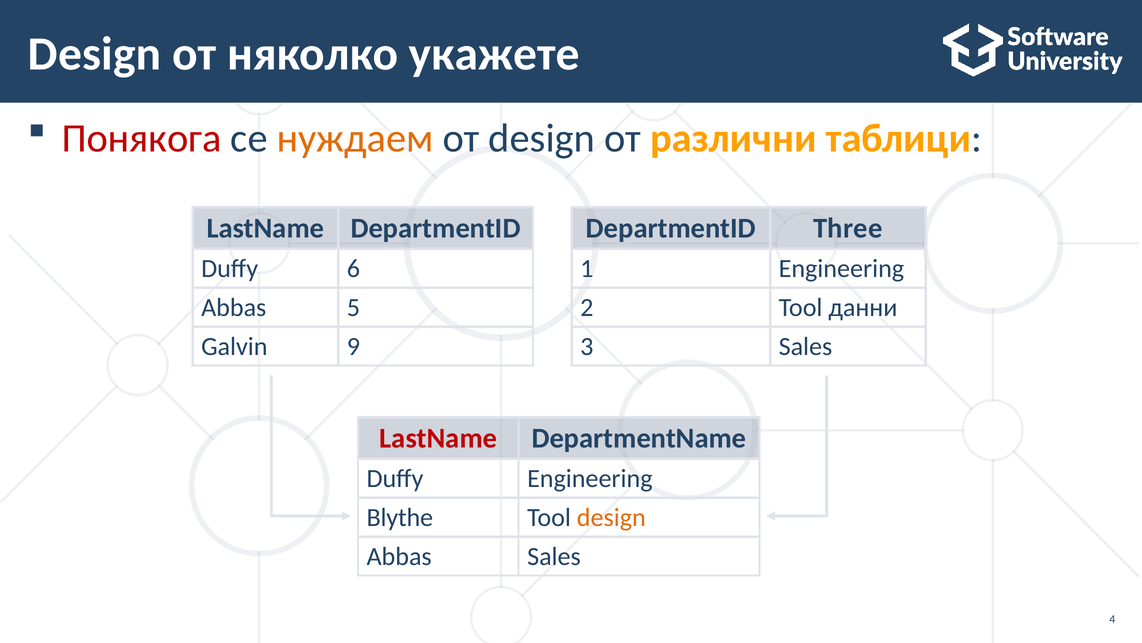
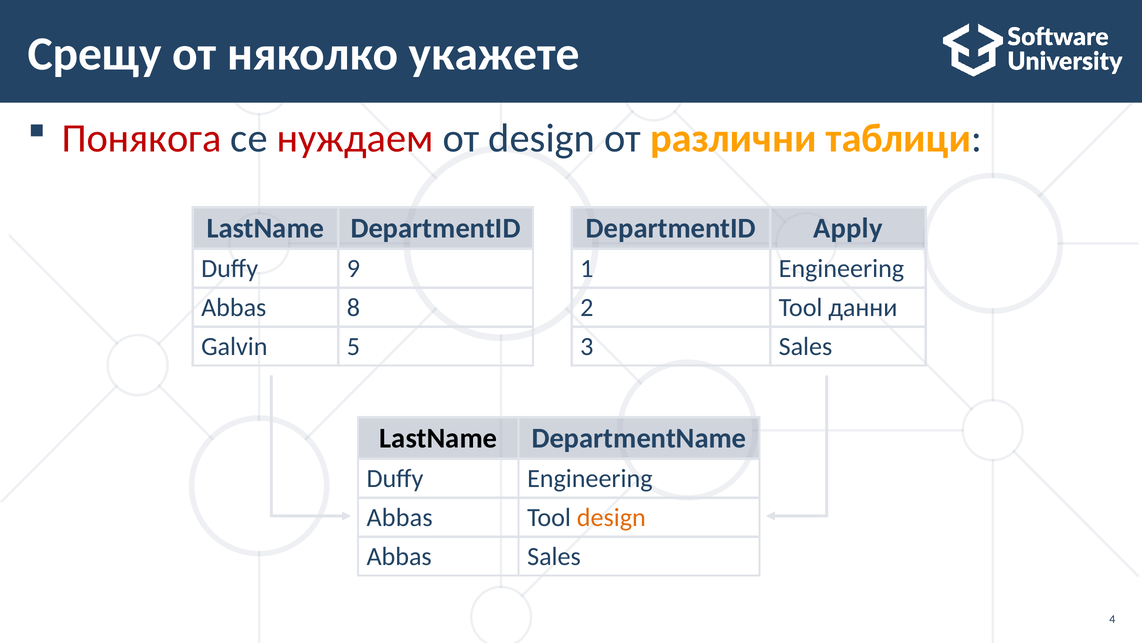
Design at (95, 54): Design -> Срещу
нуждаем colour: orange -> red
Three: Three -> Apply
6: 6 -> 9
5: 5 -> 8
9: 9 -> 5
LastName at (438, 438) colour: red -> black
Blythe at (400, 517): Blythe -> Abbas
